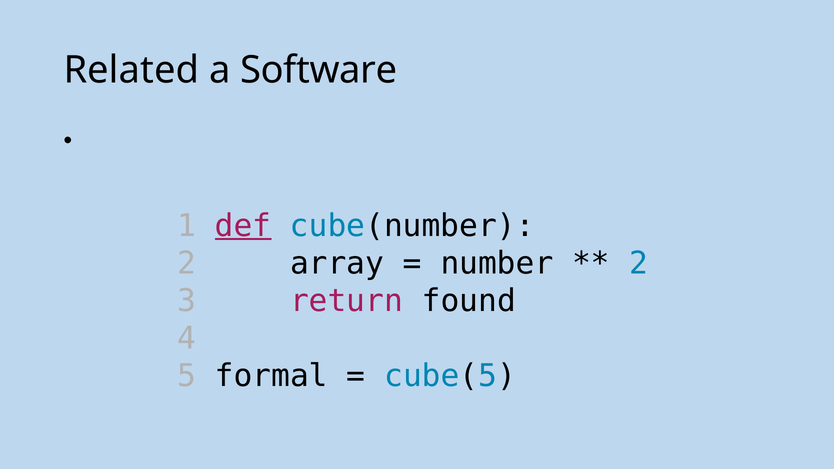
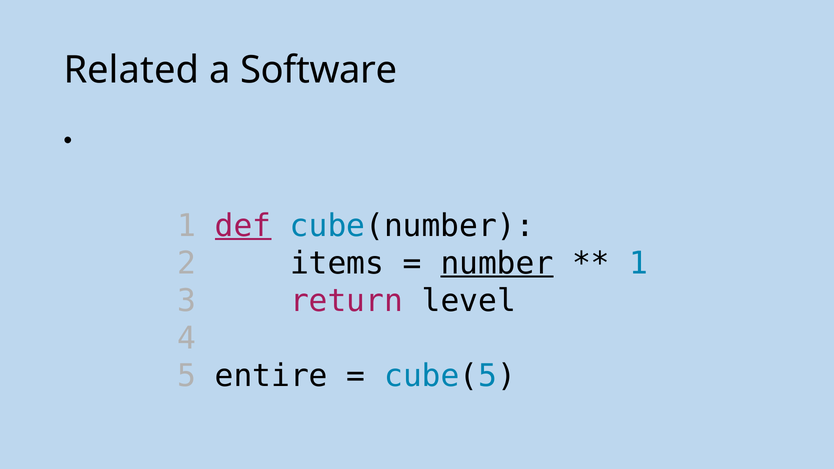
array: array -> items
number underline: none -> present
2 at (638, 263): 2 -> 1
found: found -> level
formal: formal -> entire
